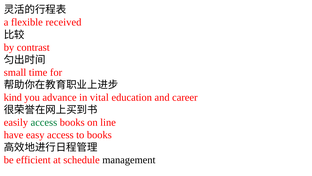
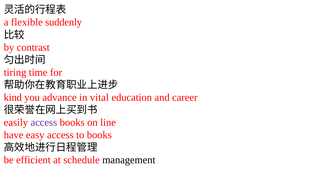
received: received -> suddenly
small: small -> tiring
access at (44, 122) colour: green -> purple
